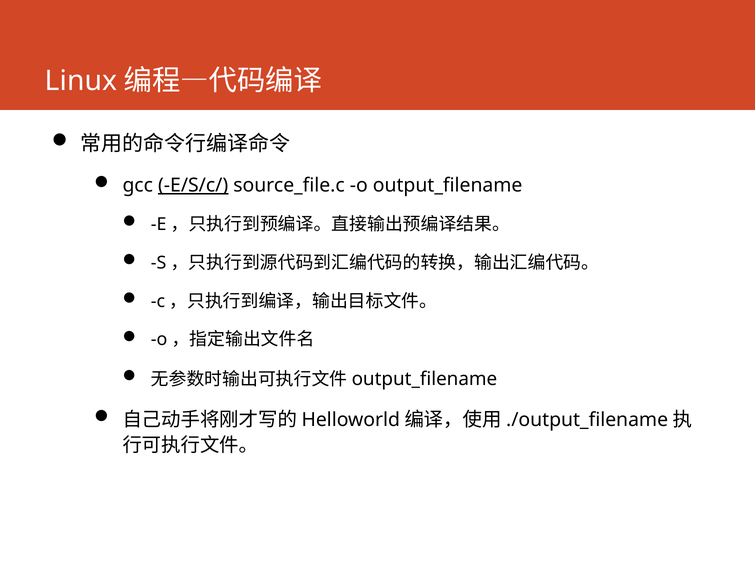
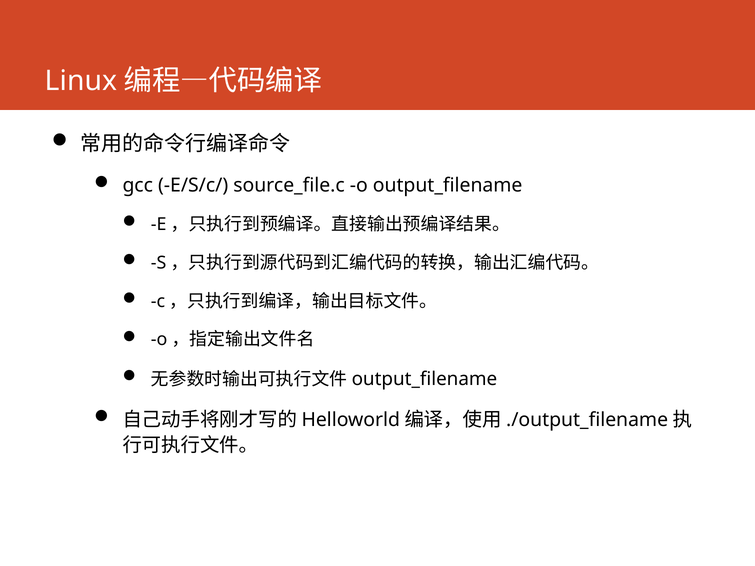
E/S/c/ underline: present -> none
